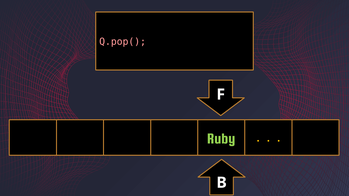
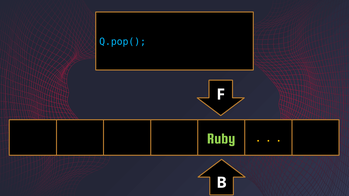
Q.pop( colour: pink -> light blue
